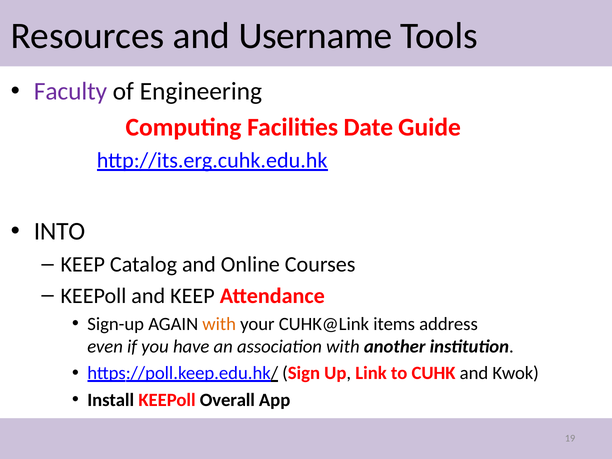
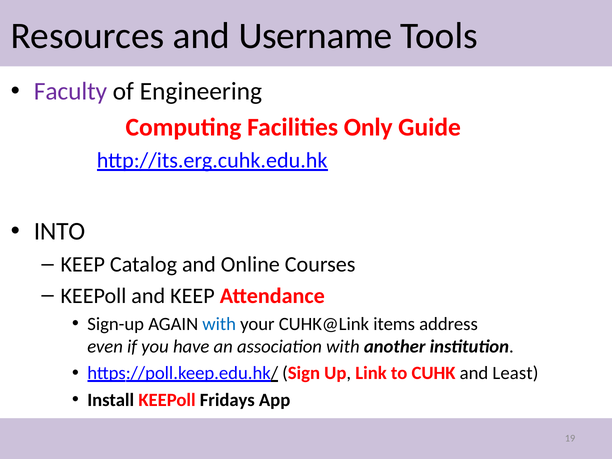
Date: Date -> Only
with at (219, 324) colour: orange -> blue
Kwok: Kwok -> Least
Overall: Overall -> Fridays
